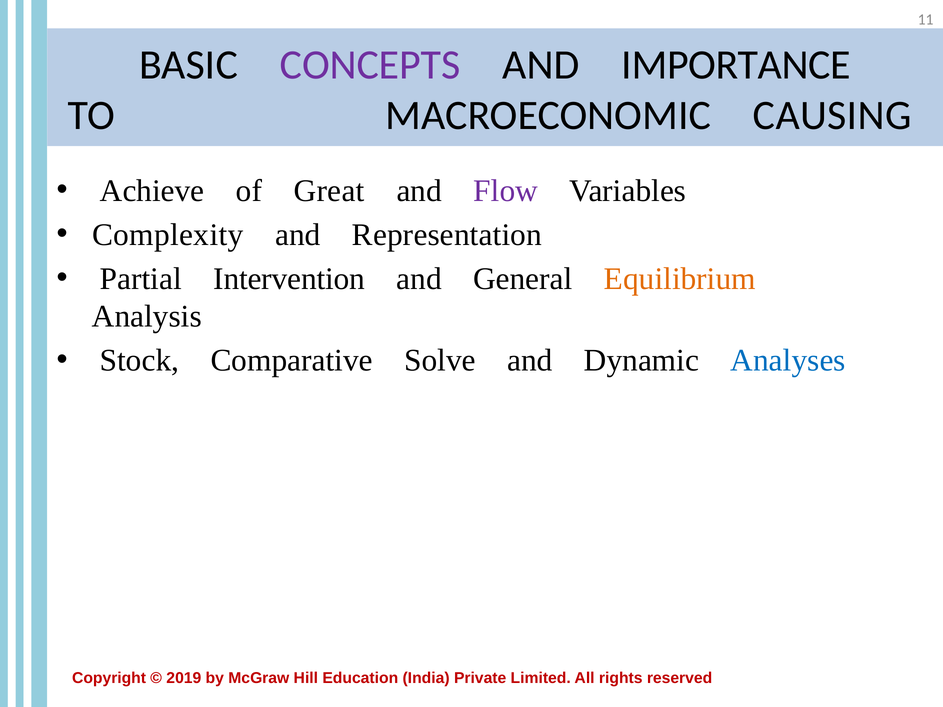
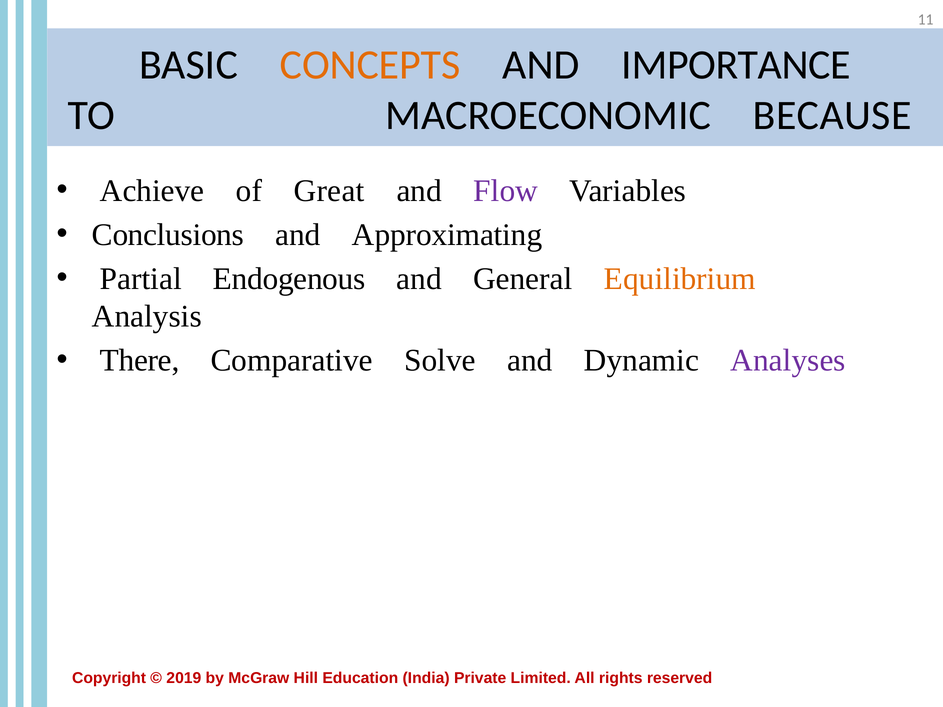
CONCEPTS colour: purple -> orange
CAUSING: CAUSING -> BECAUSE
Complexity: Complexity -> Conclusions
Representation: Representation -> Approximating
Intervention: Intervention -> Endogenous
Stock: Stock -> There
Analyses colour: blue -> purple
